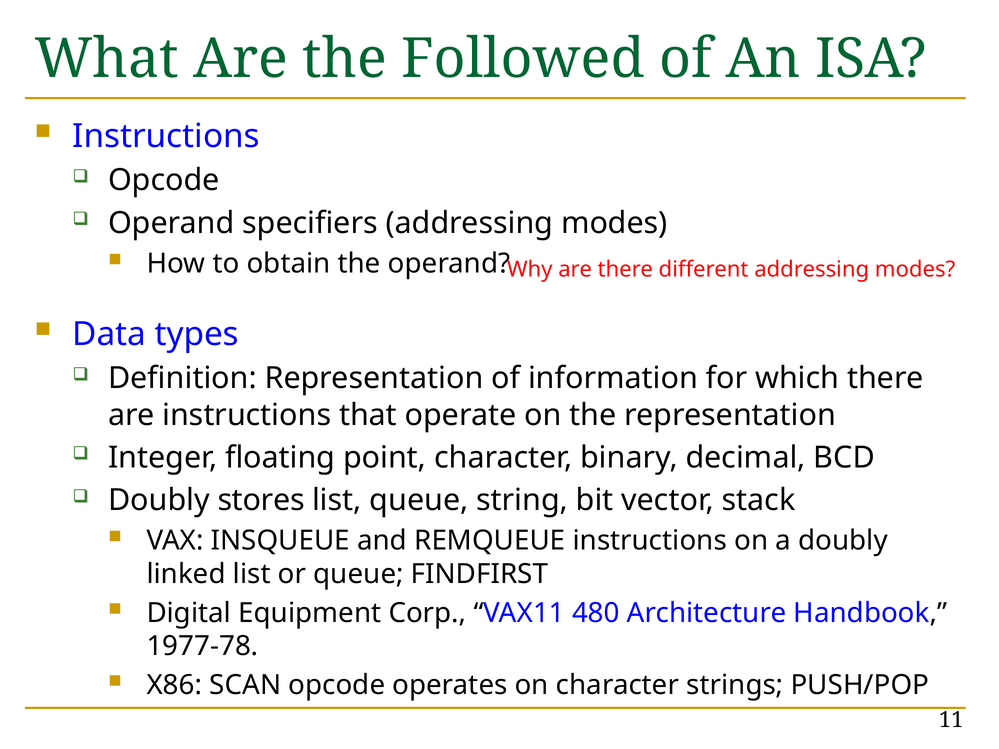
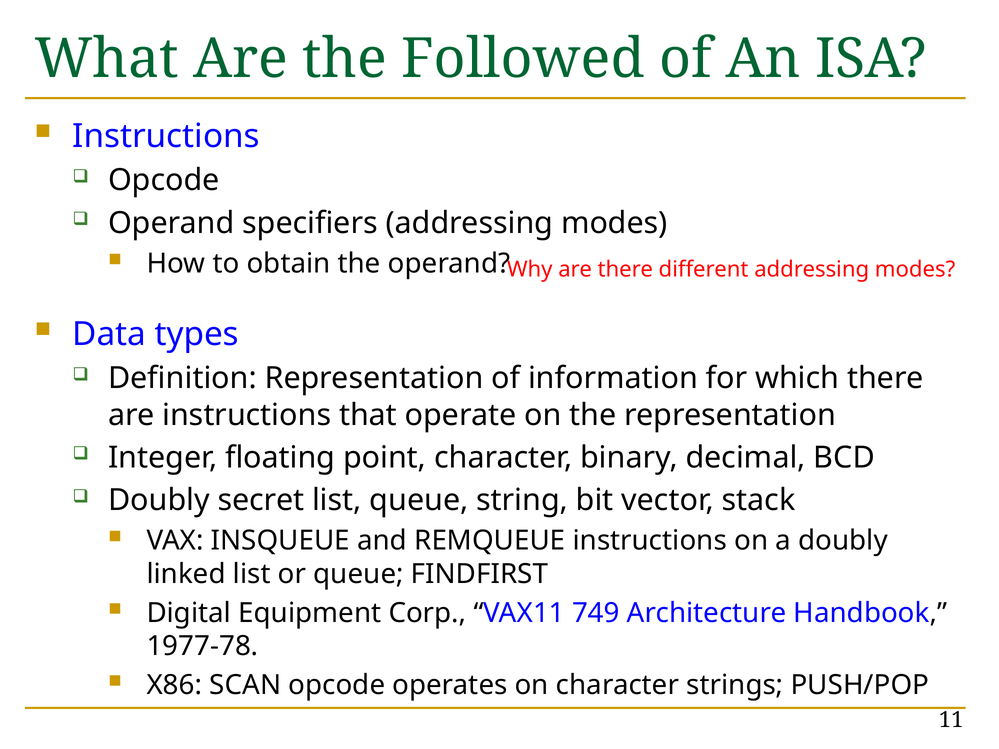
stores: stores -> secret
480: 480 -> 749
